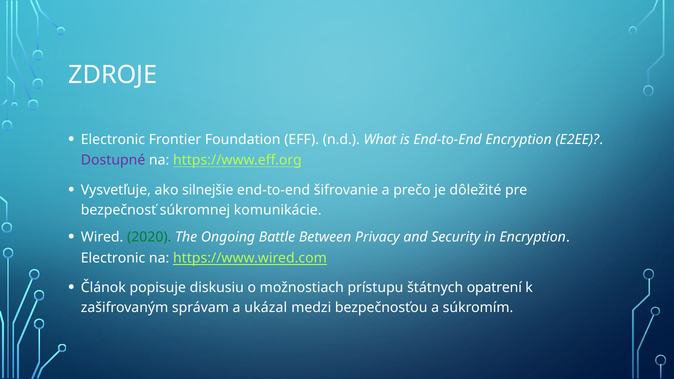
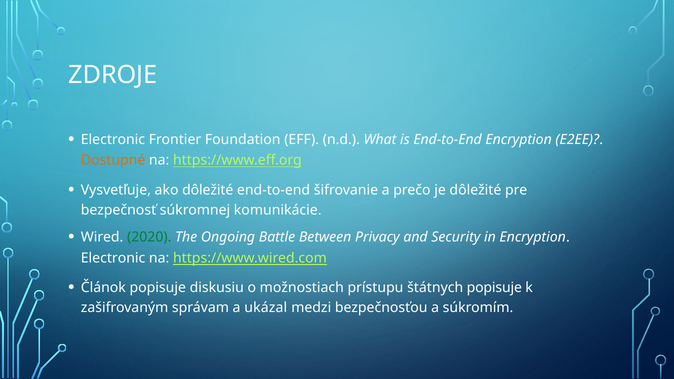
Dostupné colour: purple -> orange
ako silnejšie: silnejšie -> dôležité
štátnych opatrení: opatrení -> popisuje
